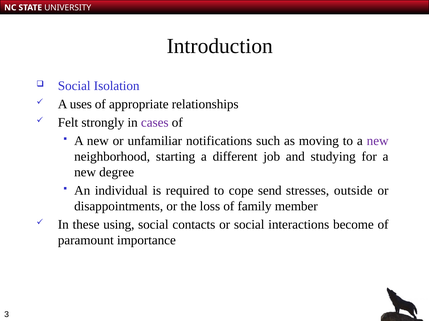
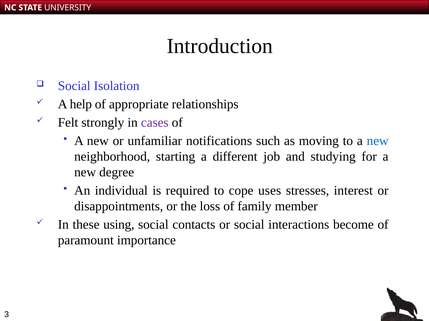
uses: uses -> help
new at (378, 141) colour: purple -> blue
send: send -> uses
outside: outside -> interest
